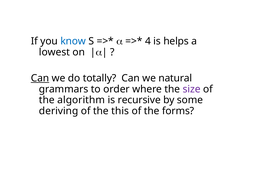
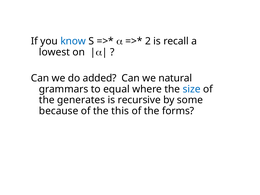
4: 4 -> 2
helps: helps -> recall
Can at (40, 78) underline: present -> none
totally: totally -> added
order: order -> equal
size colour: purple -> blue
algorithm: algorithm -> generates
deriving: deriving -> because
